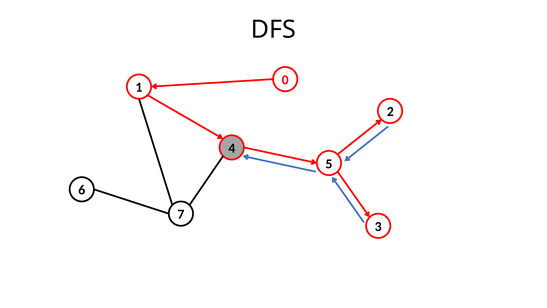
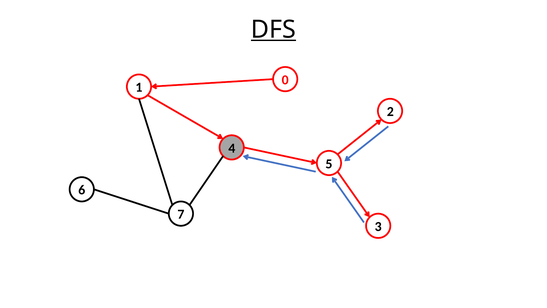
DFS underline: none -> present
